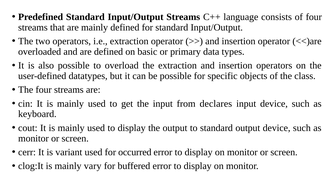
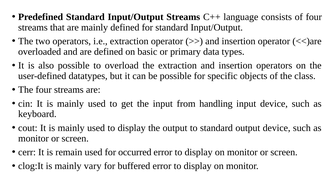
declares: declares -> handling
variant: variant -> remain
